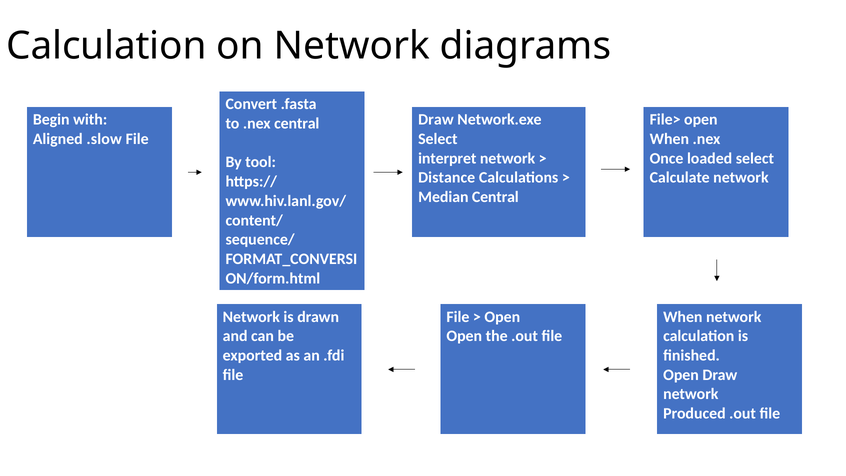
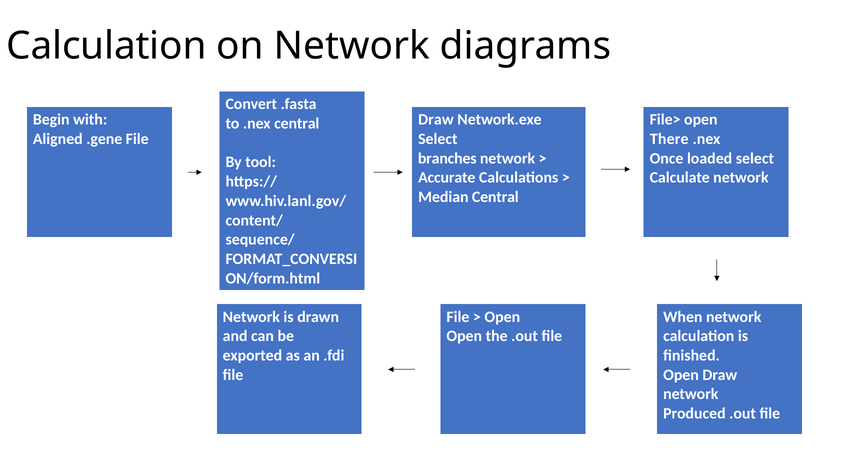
.slow: .slow -> .gene
When at (669, 139): When -> There
interpret: interpret -> branches
Distance: Distance -> Accurate
